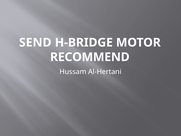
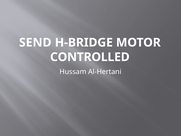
RECOMMEND: RECOMMEND -> CONTROLLED
